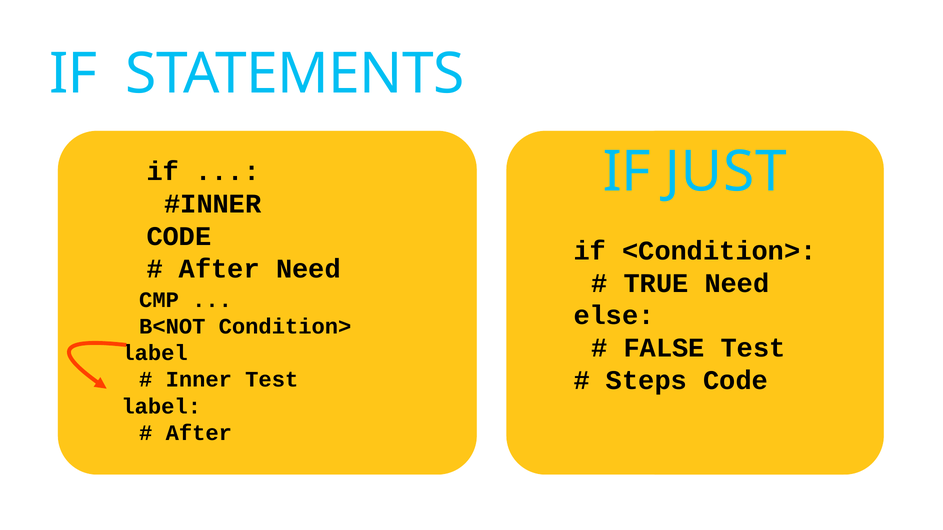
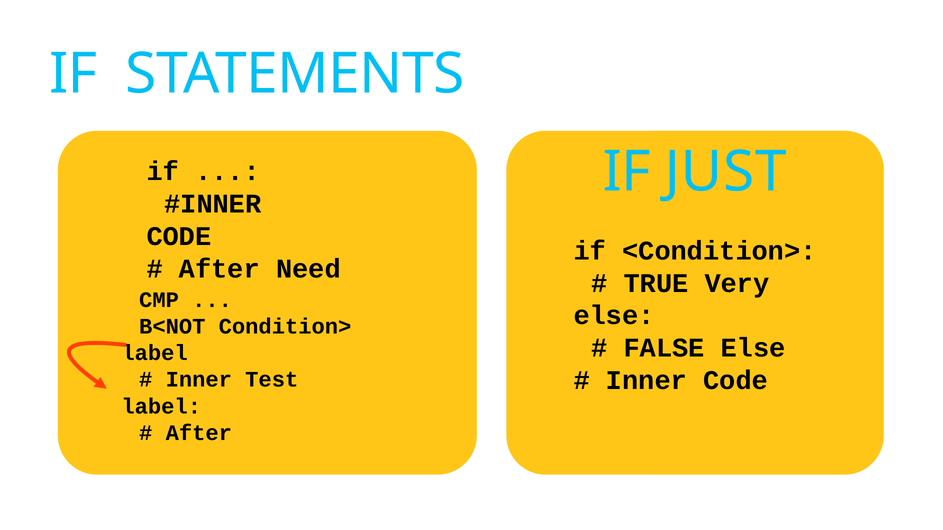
TRUE Need: Need -> Very
FALSE Test: Test -> Else
Steps at (646, 381): Steps -> Inner
